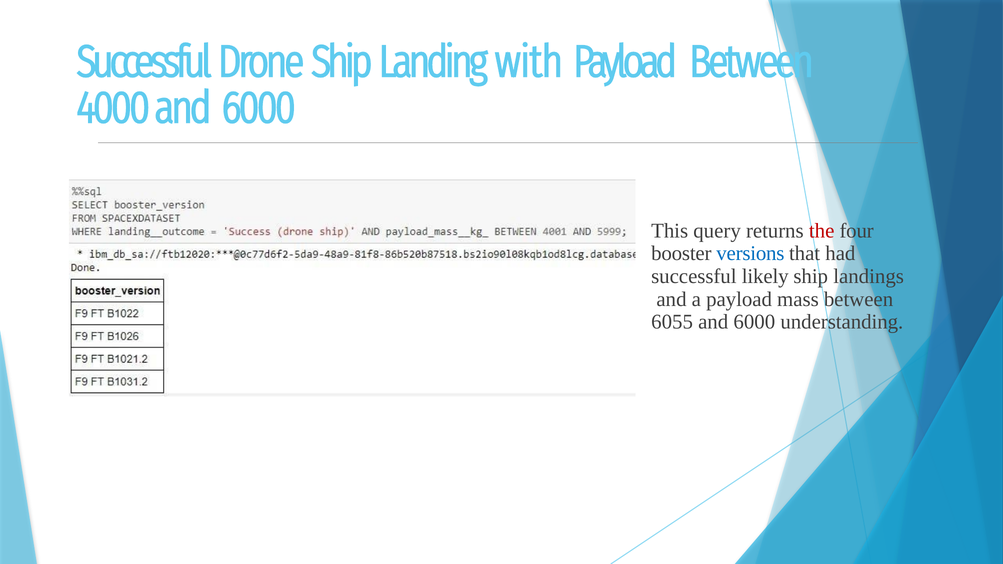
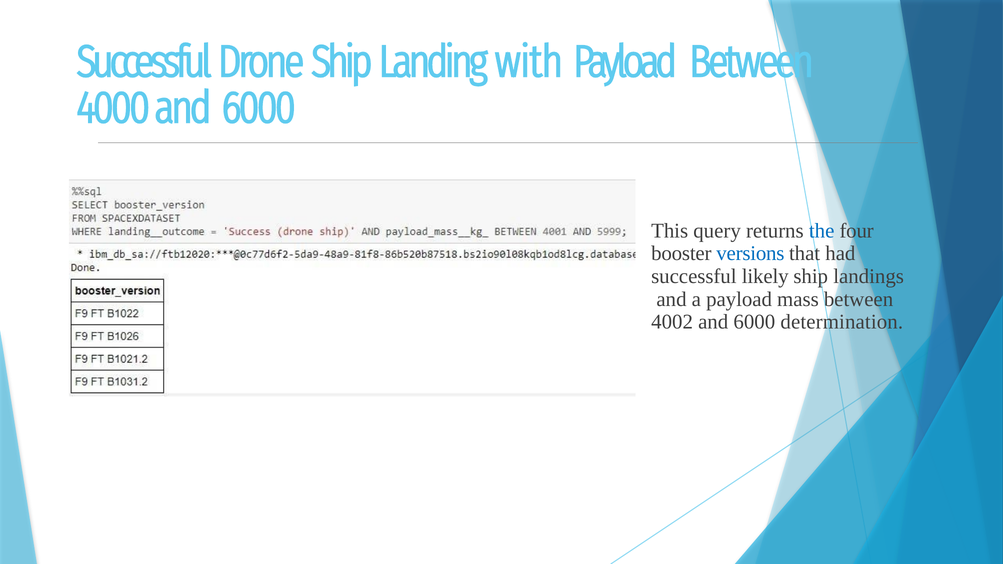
the colour: red -> blue
6055: 6055 -> 4002
understanding: understanding -> determination
